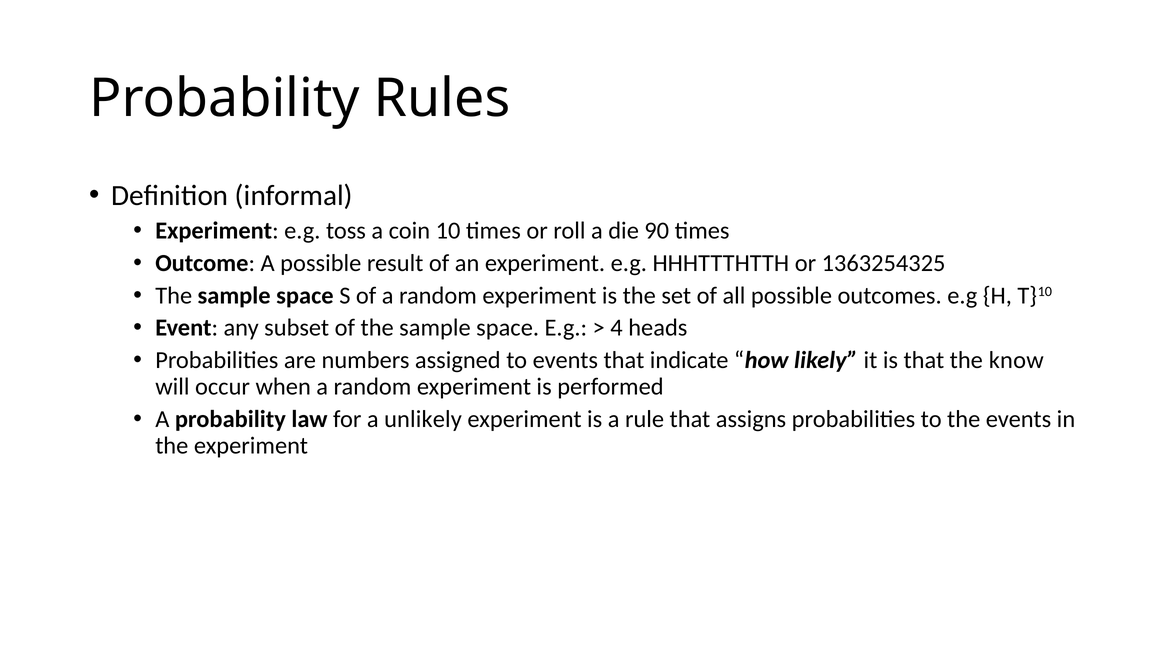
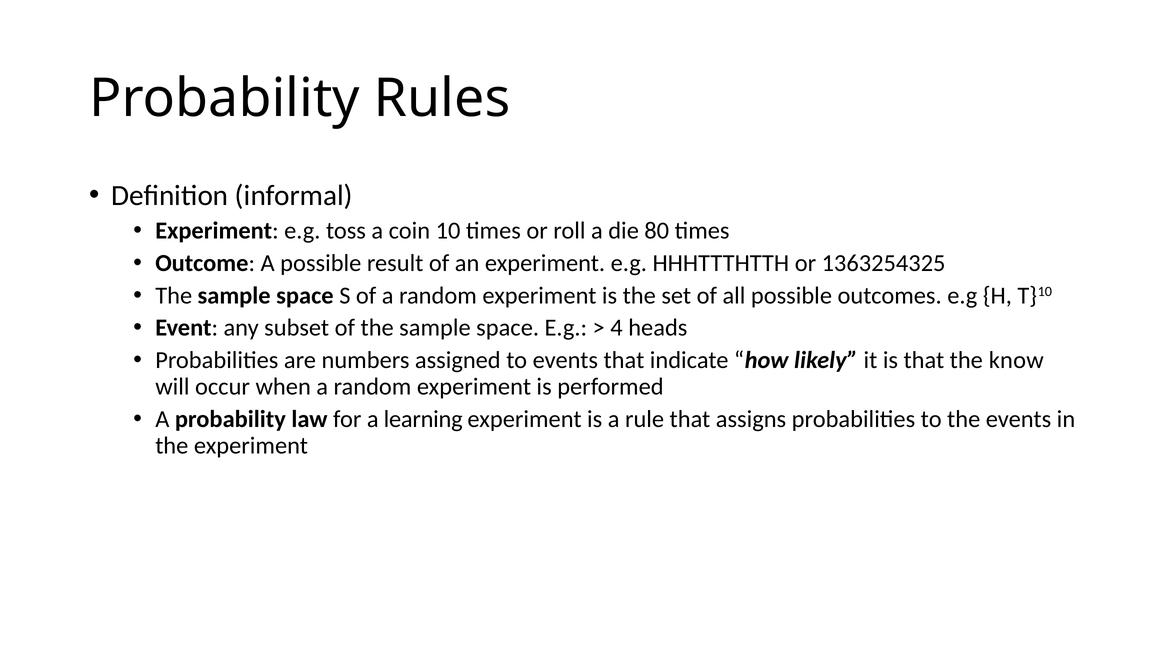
90: 90 -> 80
unlikely: unlikely -> learning
